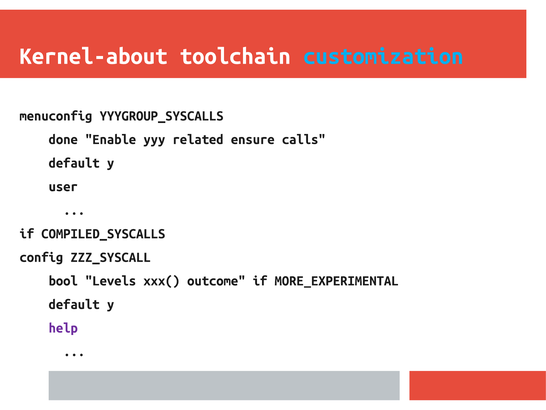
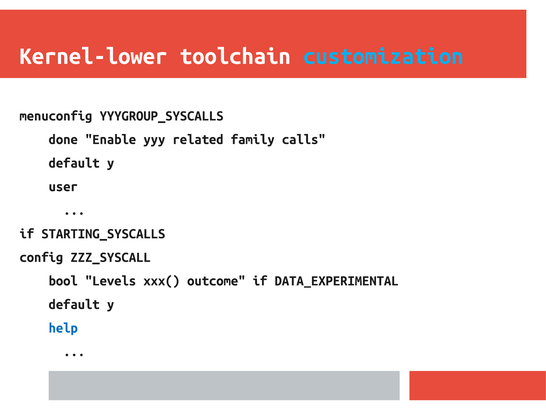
Kernel-about: Kernel-about -> Kernel-lower
ensure: ensure -> family
COMPILED_SYSCALLS: COMPILED_SYSCALLS -> STARTING_SYSCALLS
MORE_EXPERIMENTAL: MORE_EXPERIMENTAL -> DATA_EXPERIMENTAL
help colour: purple -> blue
